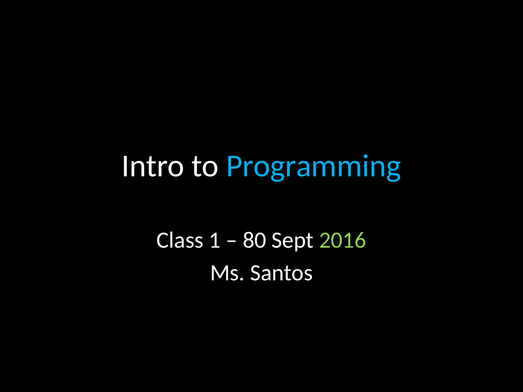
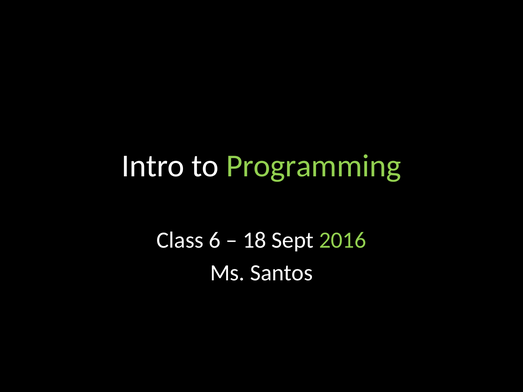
Programming colour: light blue -> light green
1: 1 -> 6
80: 80 -> 18
